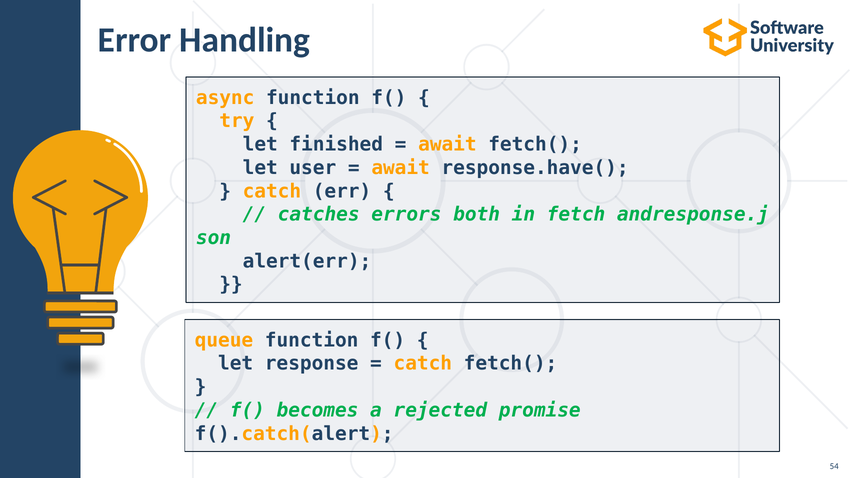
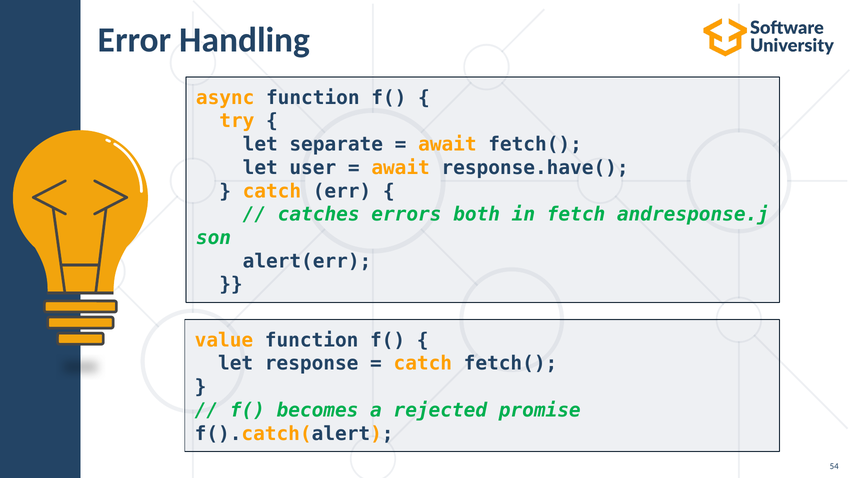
finished: finished -> separate
queue: queue -> value
